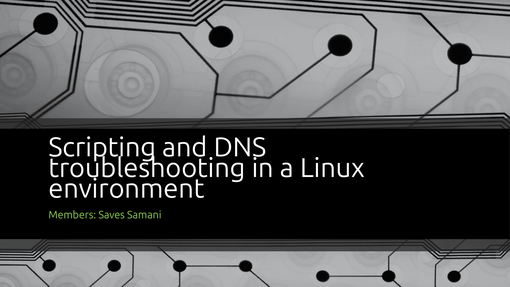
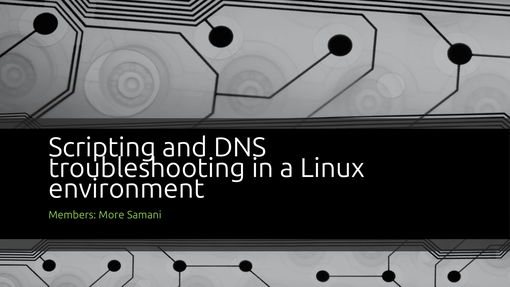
Saves: Saves -> More
